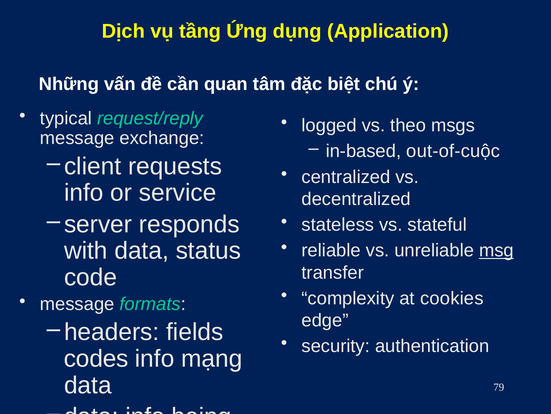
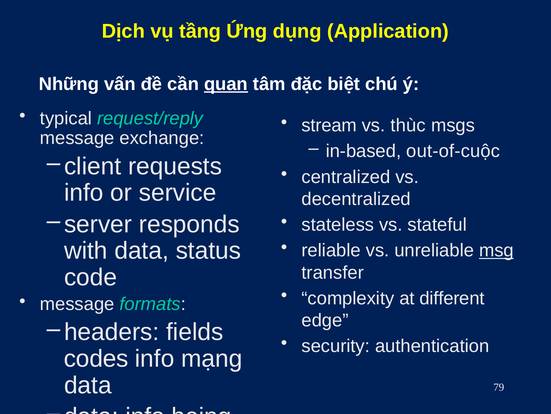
quan underline: none -> present
logged: logged -> stream
theo: theo -> thùc
cookies: cookies -> different
